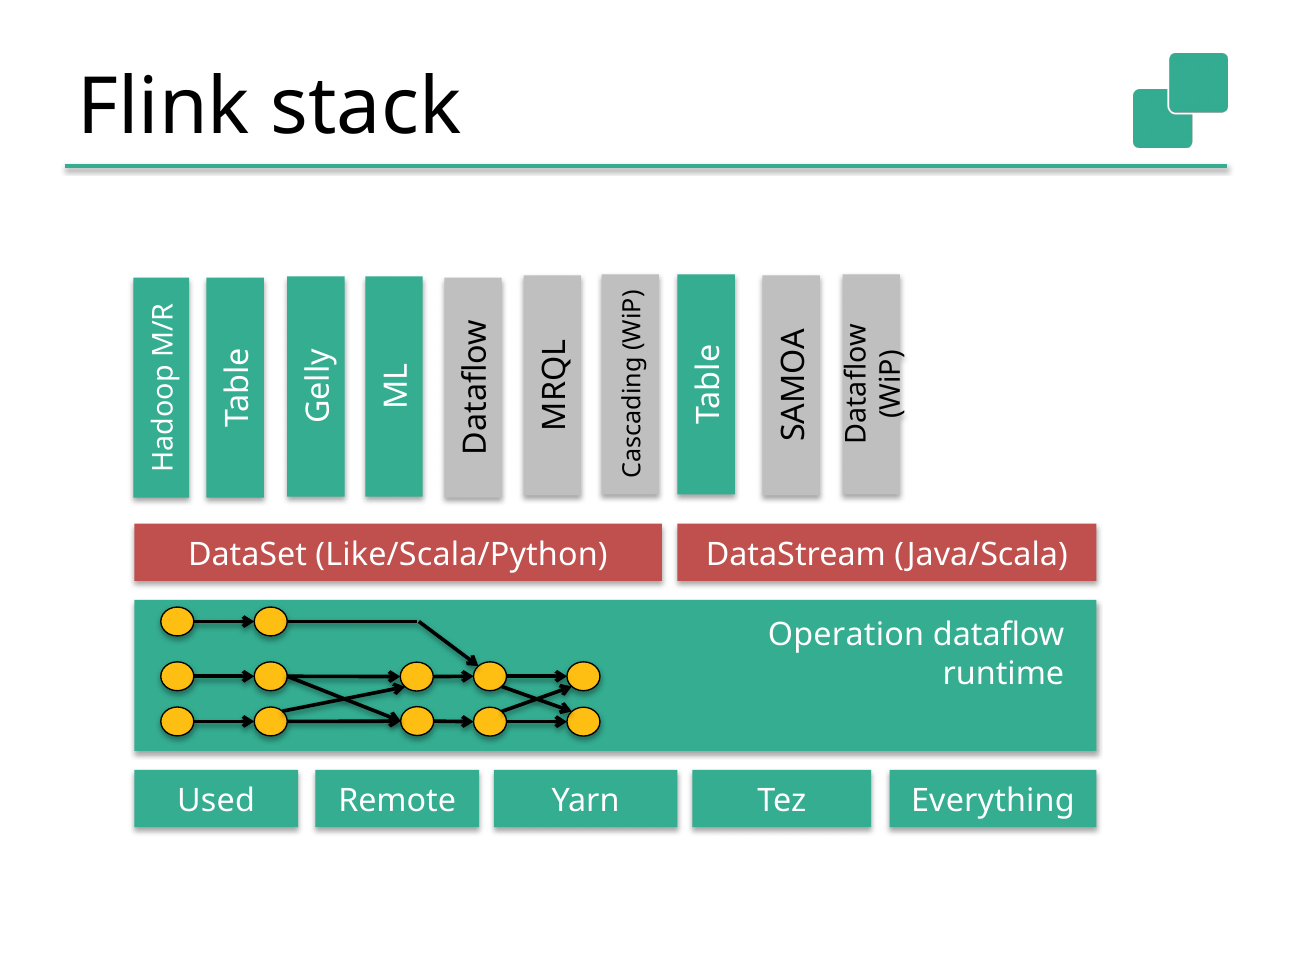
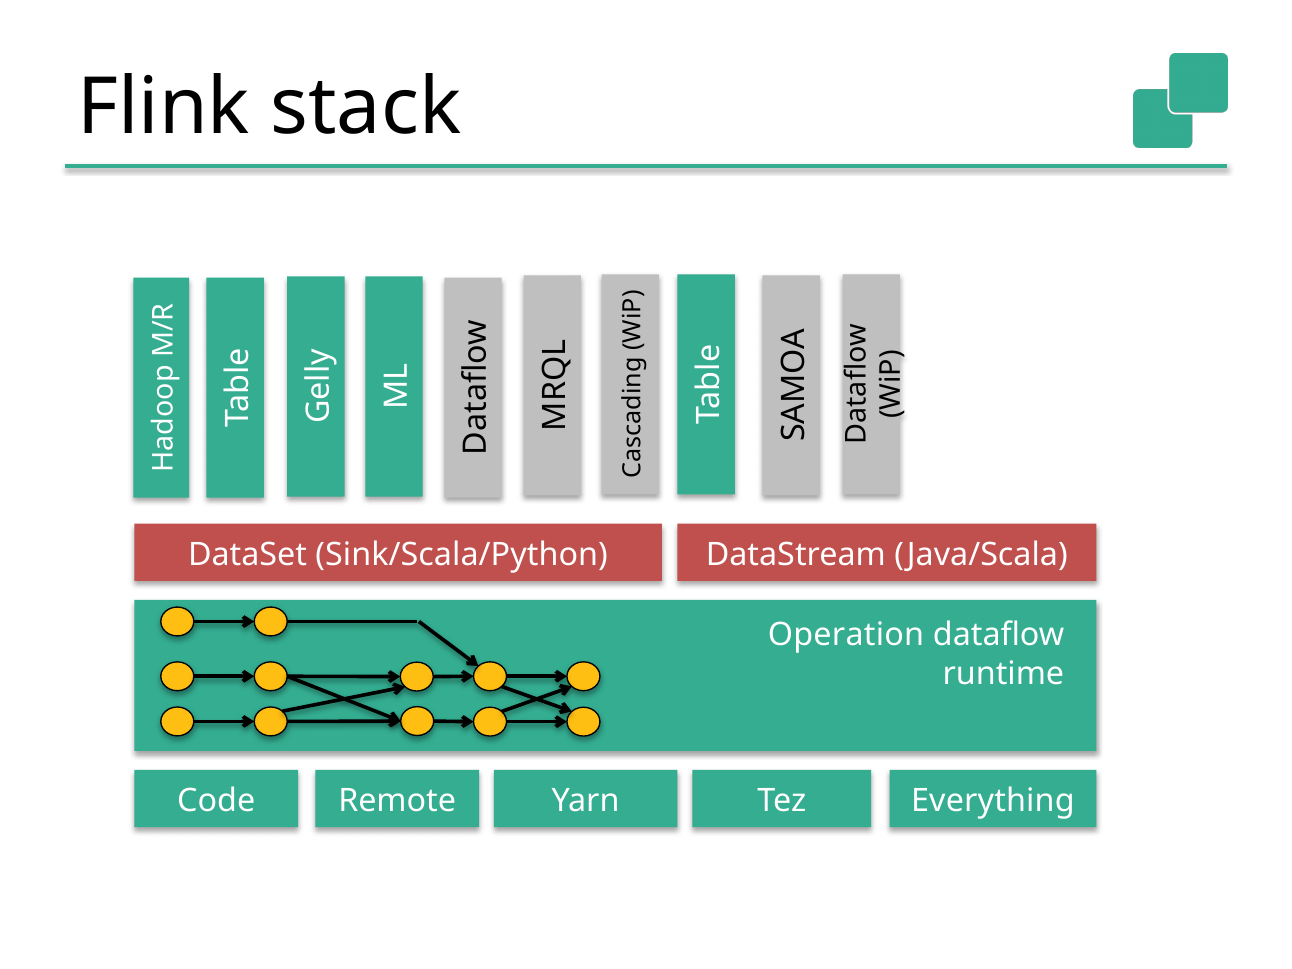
Like/Scala/Python: Like/Scala/Python -> Sink/Scala/Python
Used: Used -> Code
